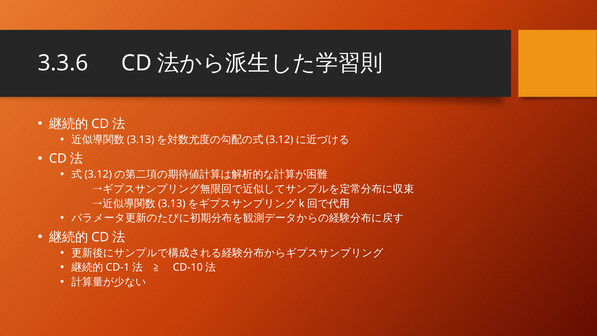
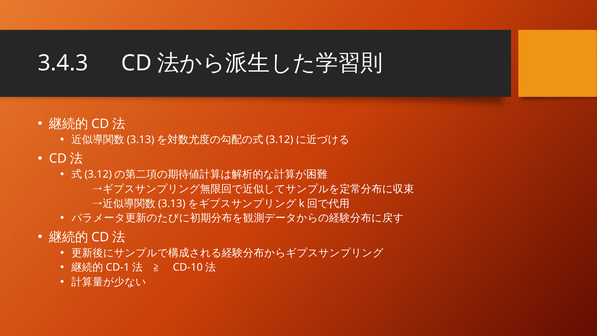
3.3.6: 3.3.6 -> 3.4.3
